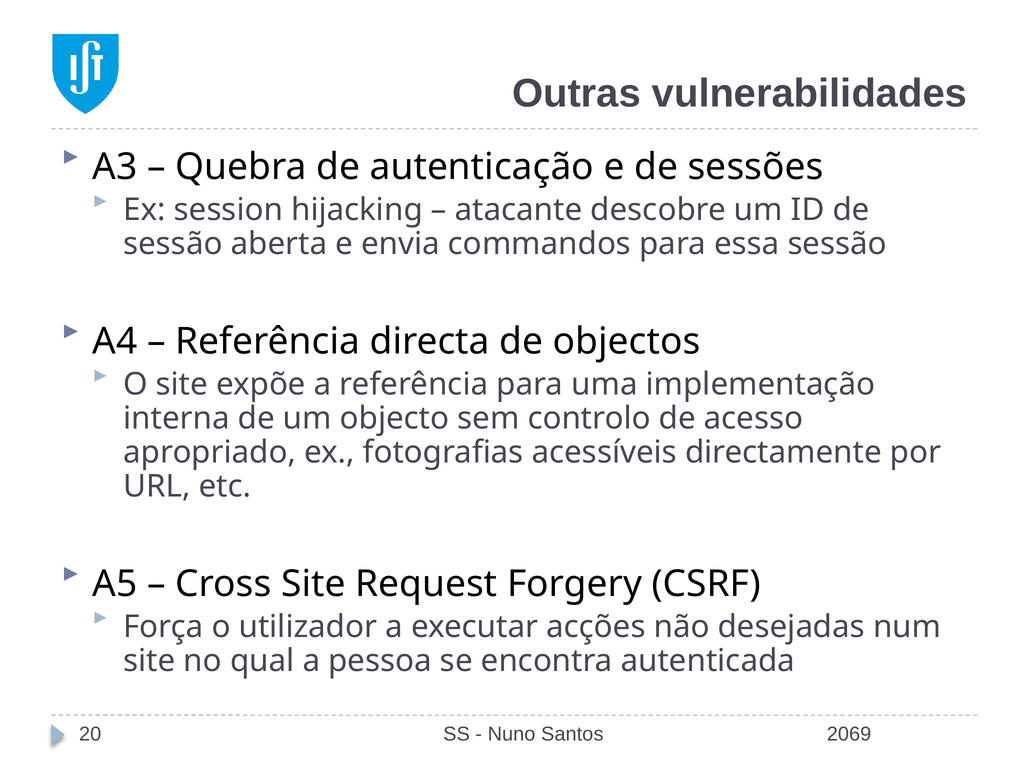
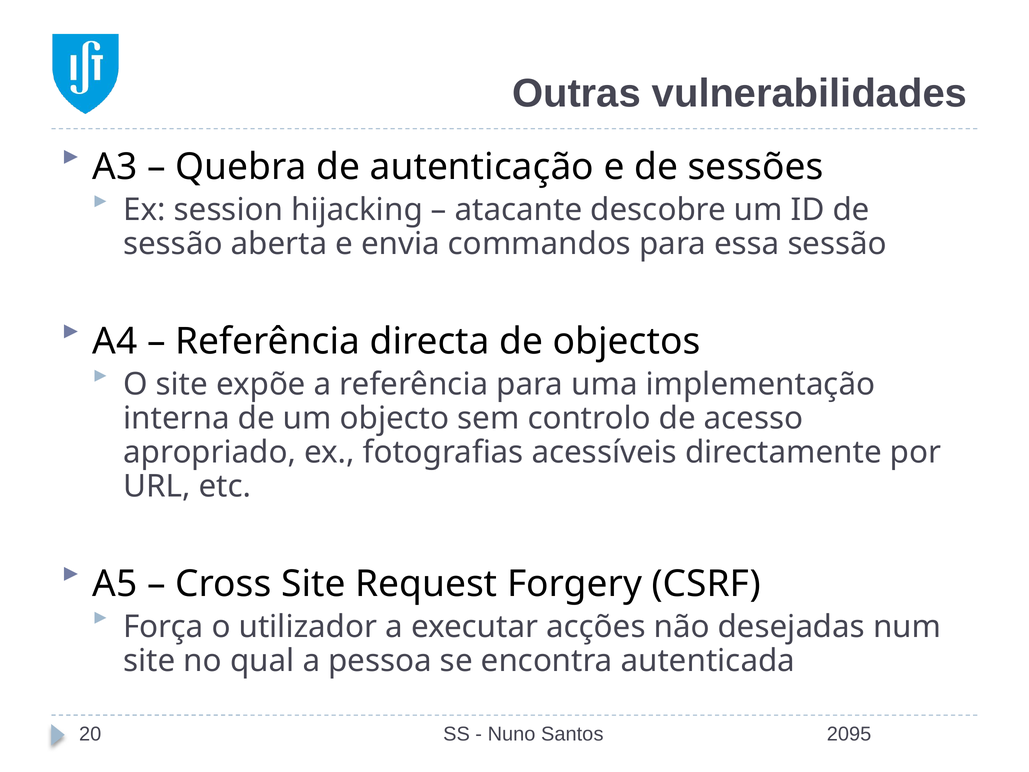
2069: 2069 -> 2095
